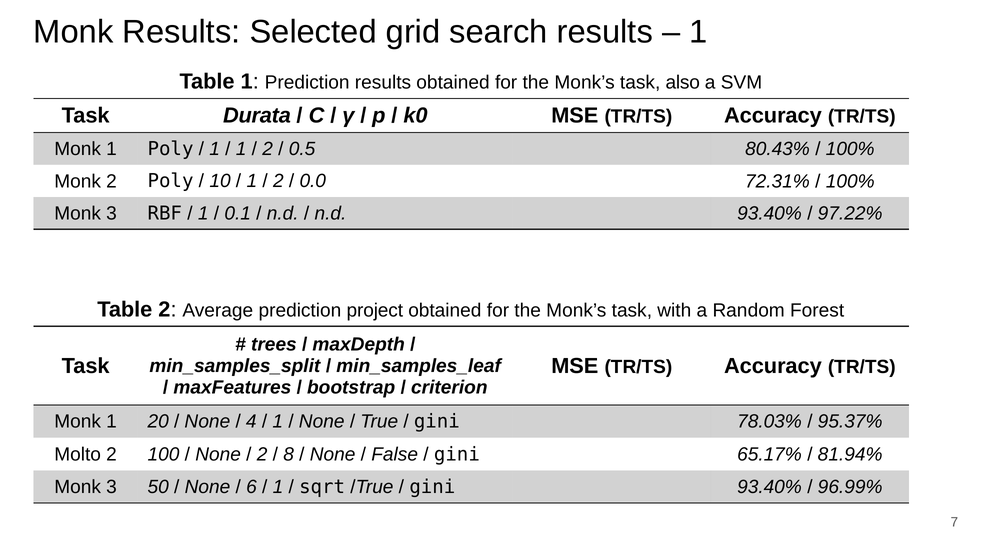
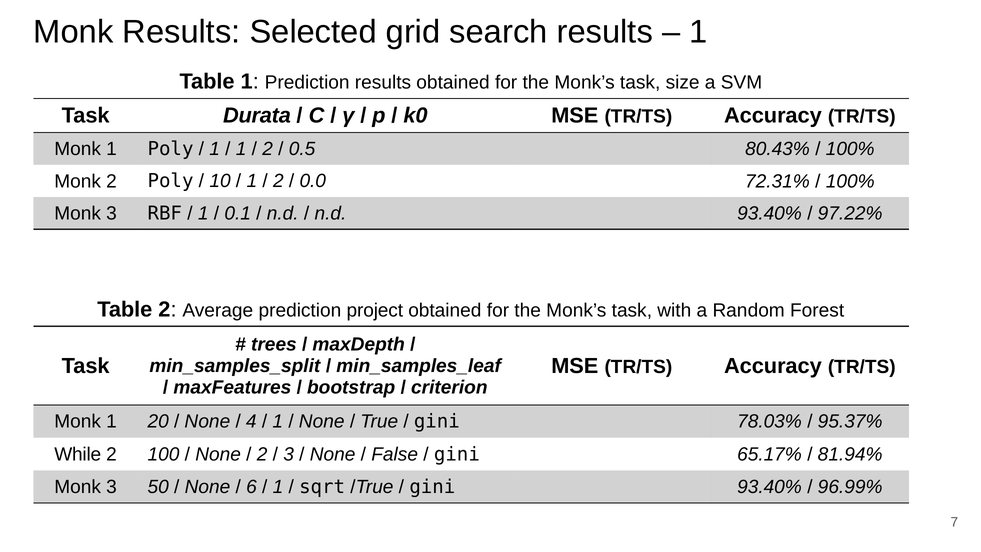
also: also -> size
Molto: Molto -> While
8 at (289, 454): 8 -> 3
